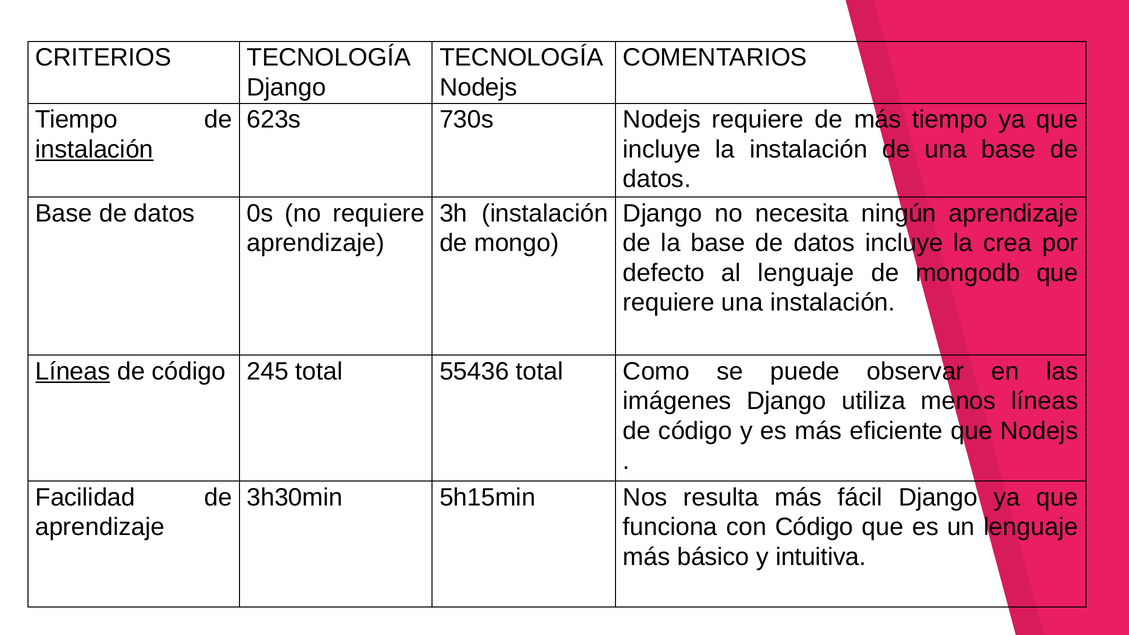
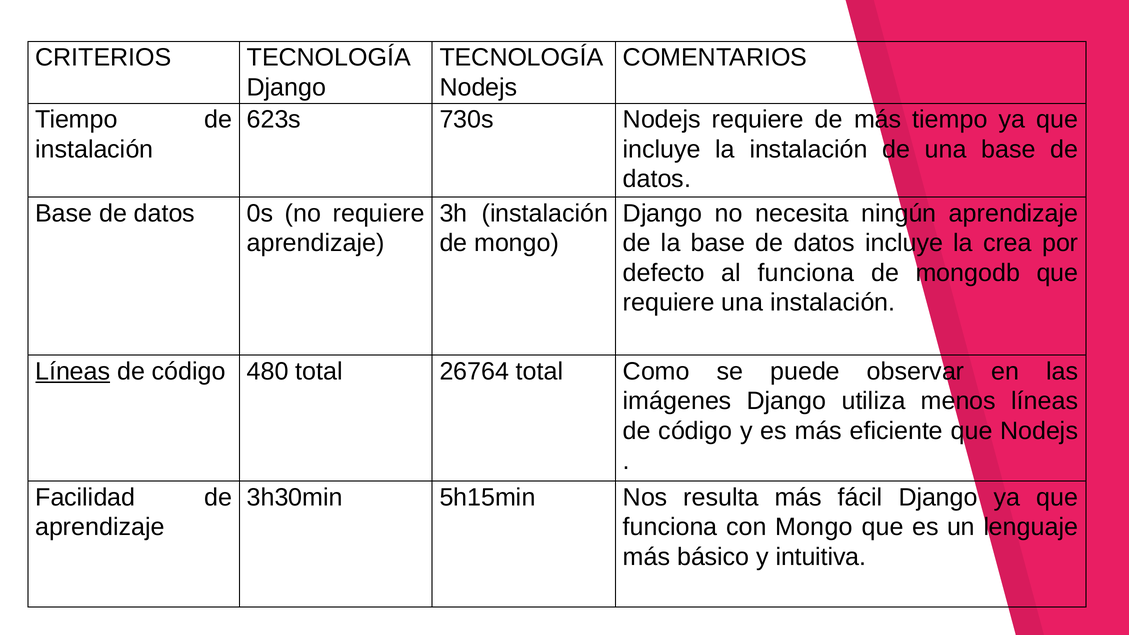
instalación at (94, 149) underline: present -> none
al lenguaje: lenguaje -> funciona
245: 245 -> 480
55436: 55436 -> 26764
con Código: Código -> Mongo
